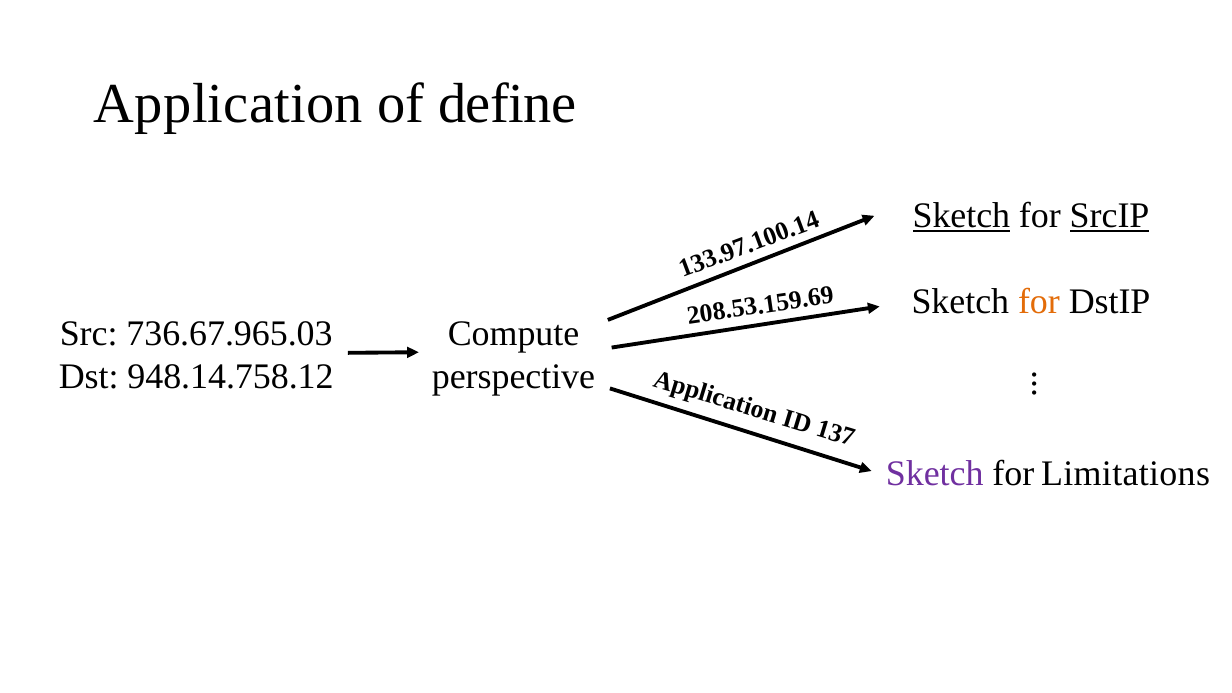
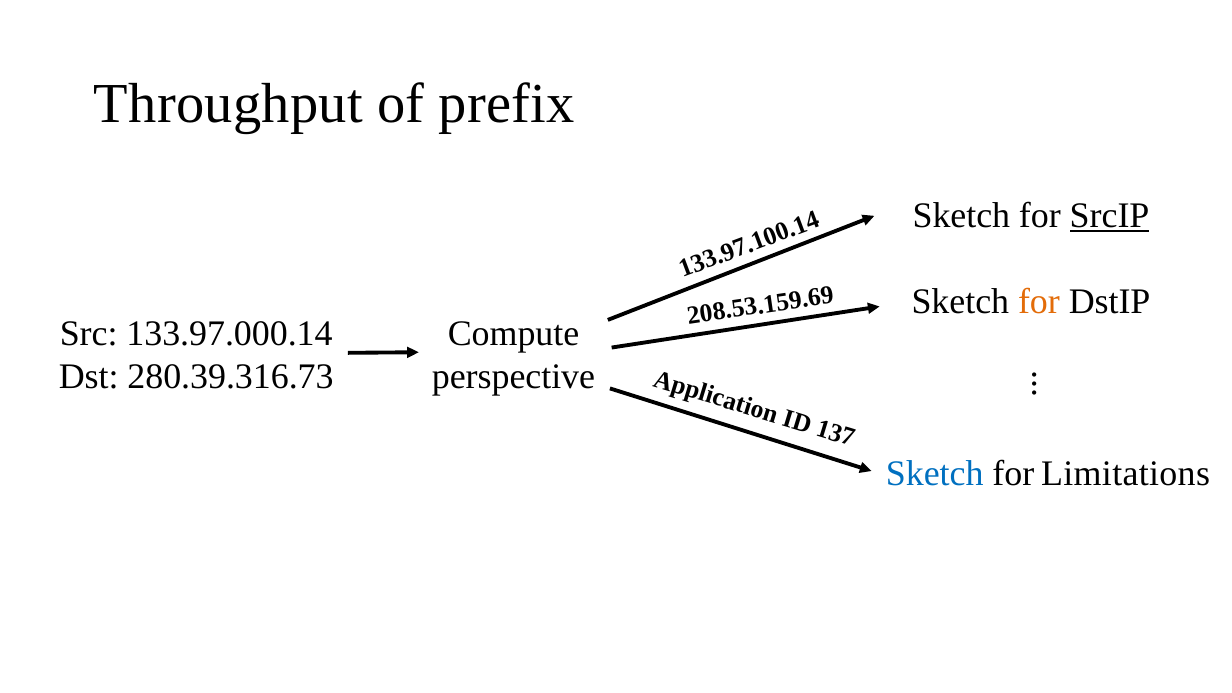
Application: Application -> Throughput
define: define -> prefix
Sketch at (961, 215) underline: present -> none
736.67.965.03: 736.67.965.03 -> 133.97.000.14
948.14.758.12: 948.14.758.12 -> 280.39.316.73
Sketch at (935, 474) colour: purple -> blue
